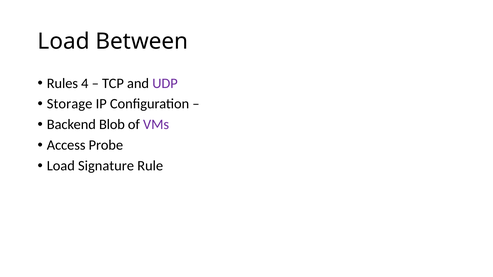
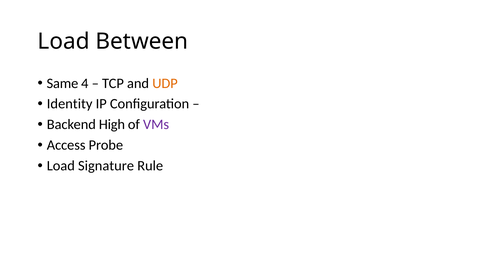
Rules: Rules -> Same
UDP colour: purple -> orange
Storage: Storage -> Identity
Blob: Blob -> High
